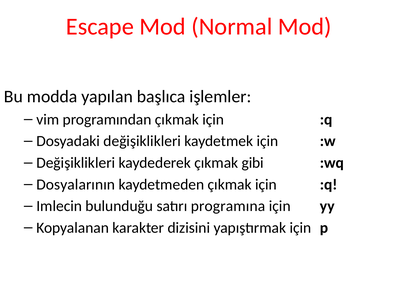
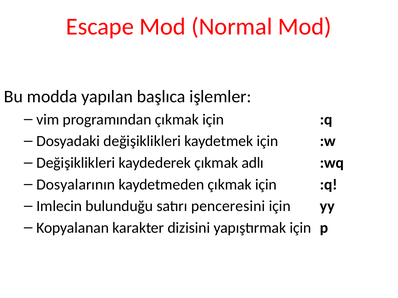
gibi: gibi -> adlı
programına: programına -> penceresini
